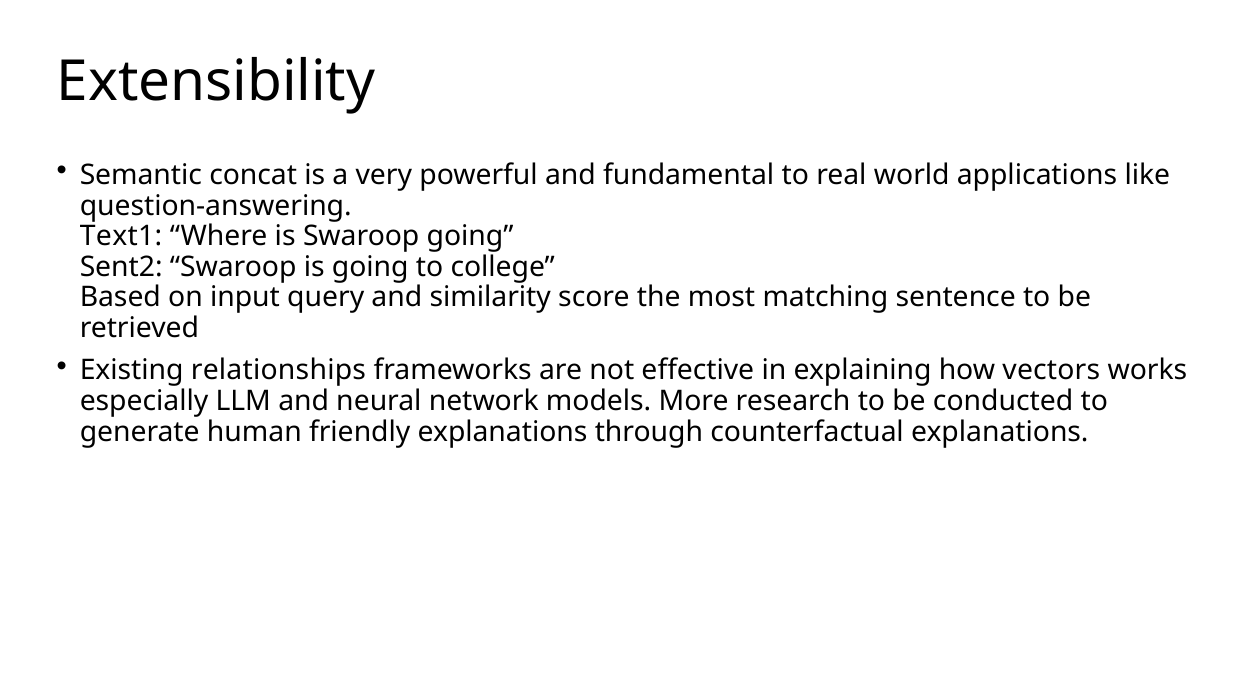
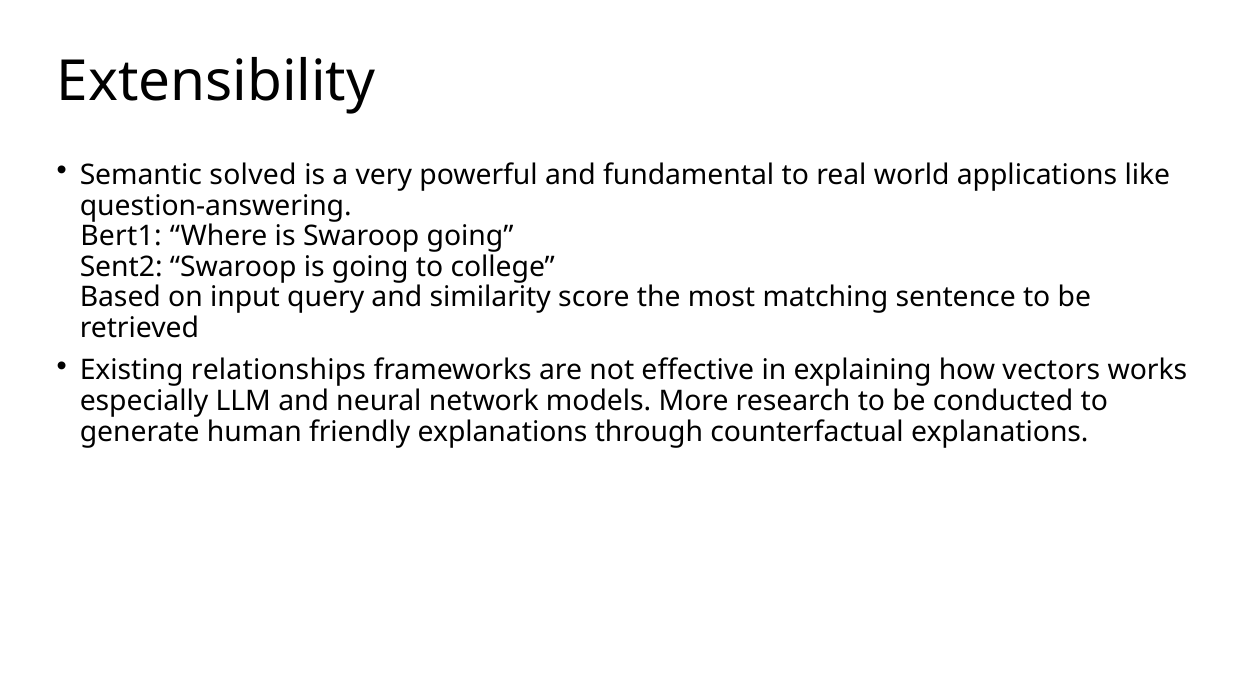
concat: concat -> solved
Text1: Text1 -> Bert1
